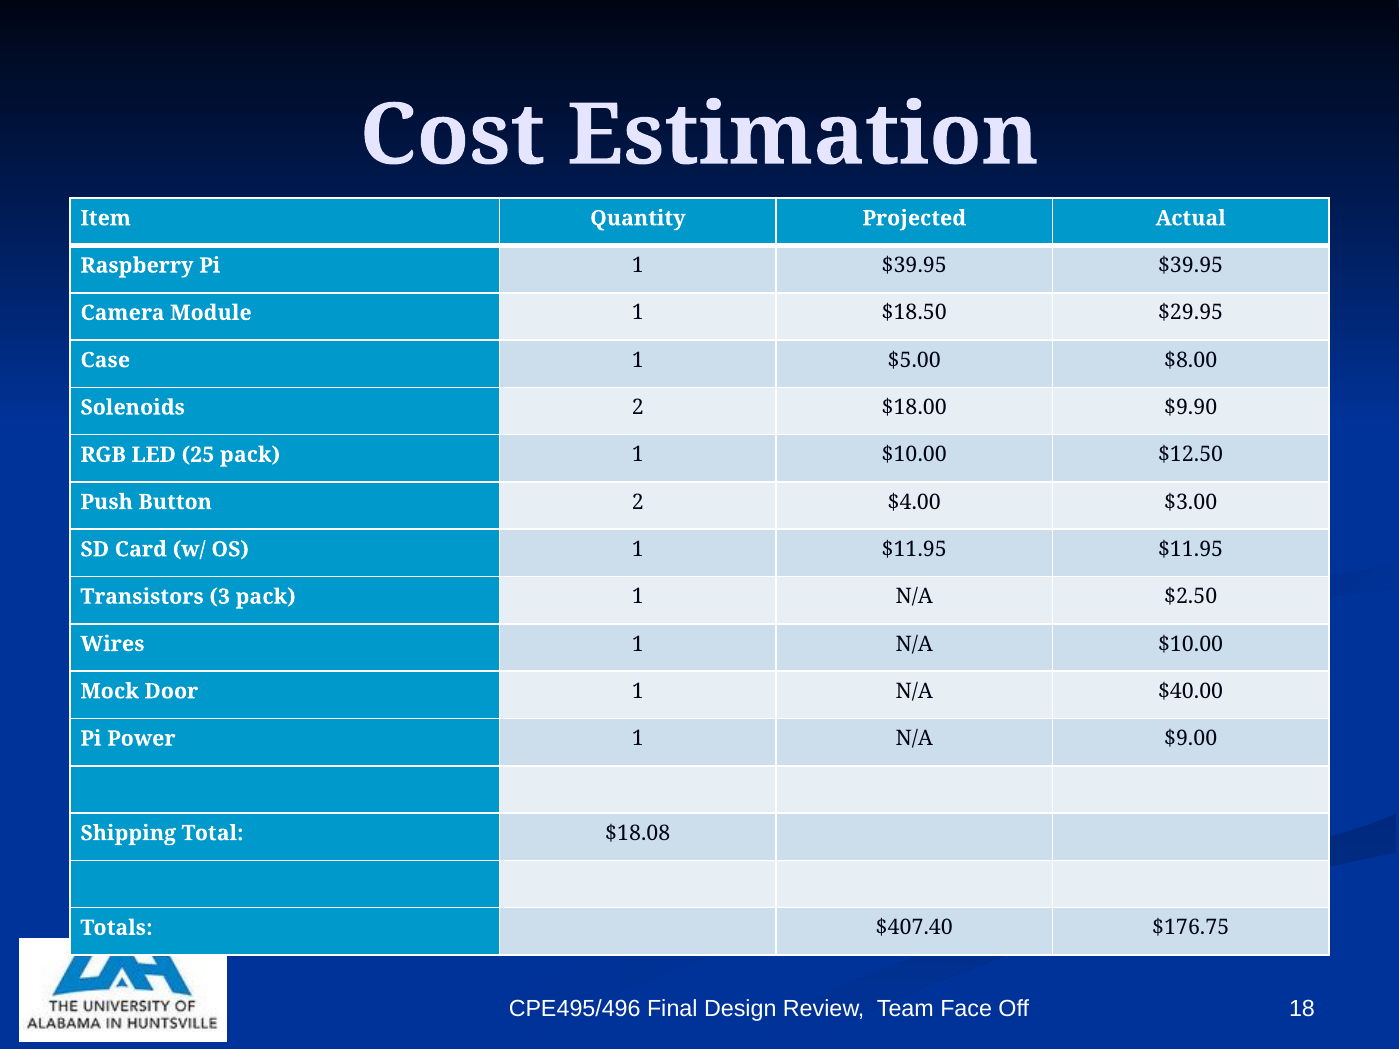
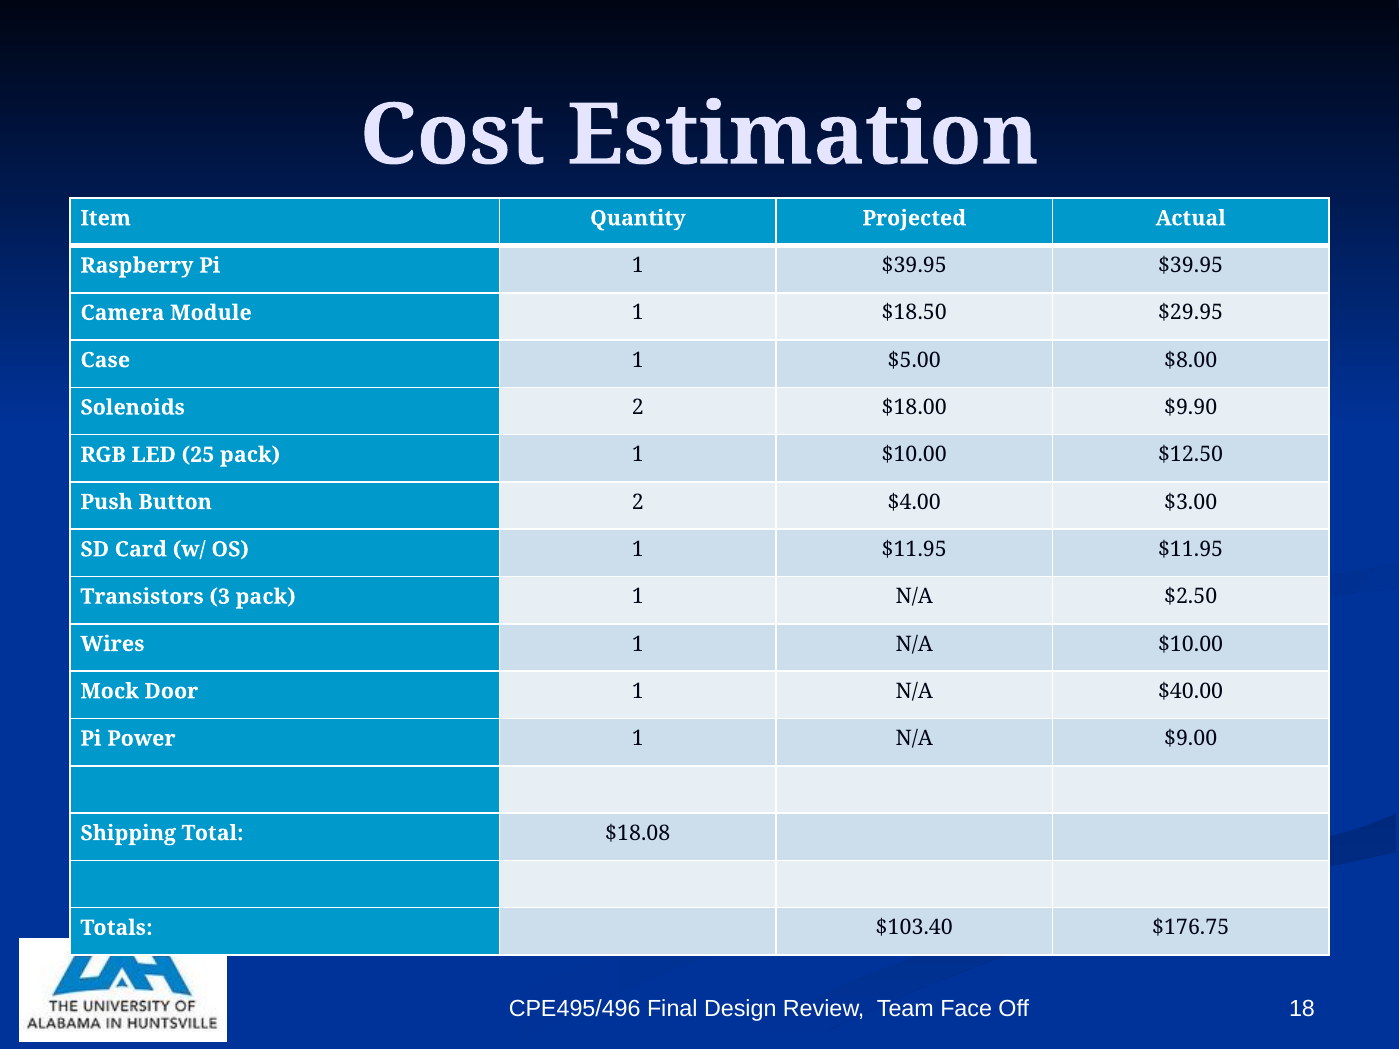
$407.40: $407.40 -> $103.40
